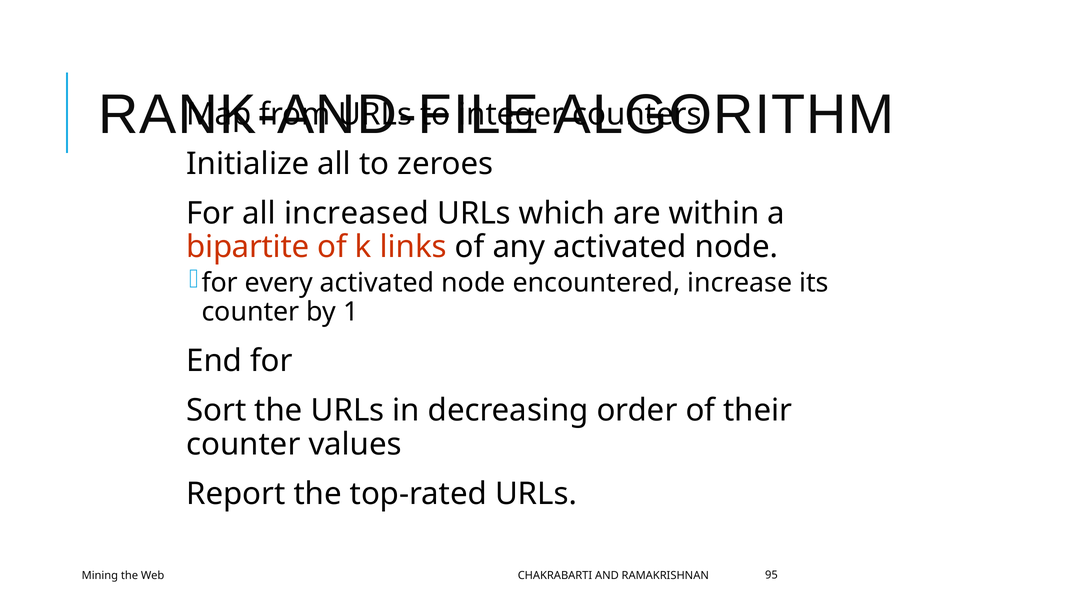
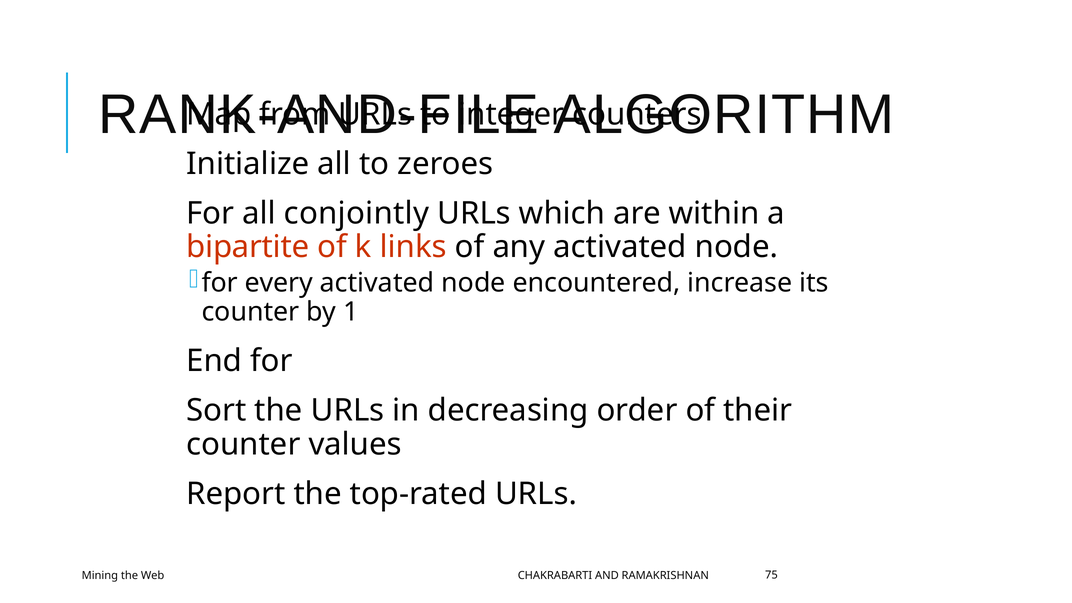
increased: increased -> conjointly
95: 95 -> 75
